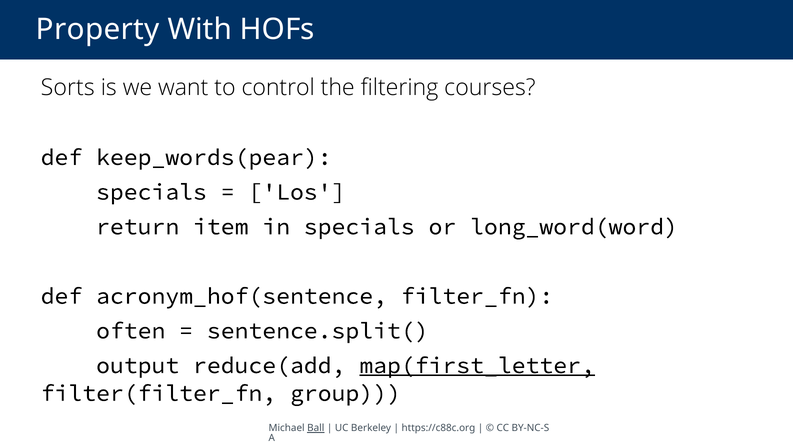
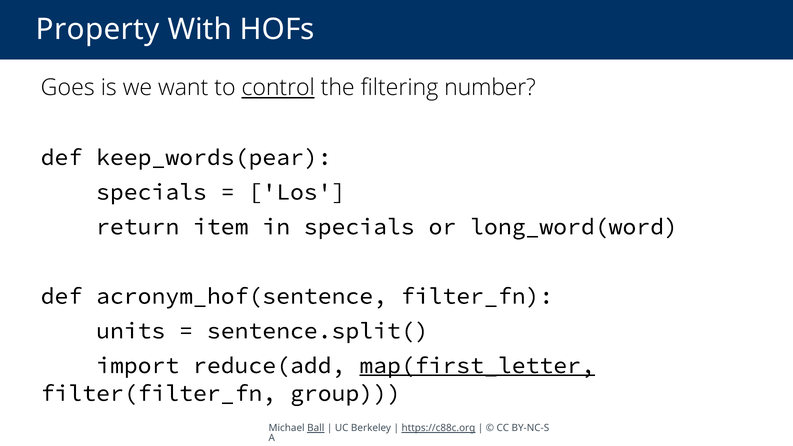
Sorts: Sorts -> Goes
control underline: none -> present
courses: courses -> number
often: often -> units
output: output -> import
https://c88c.org underline: none -> present
